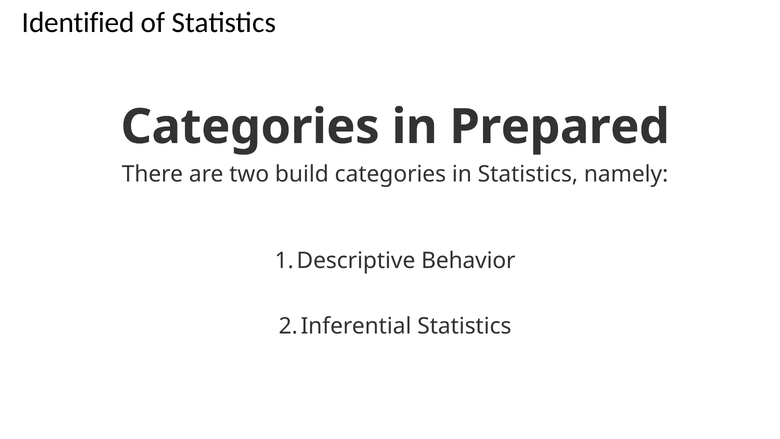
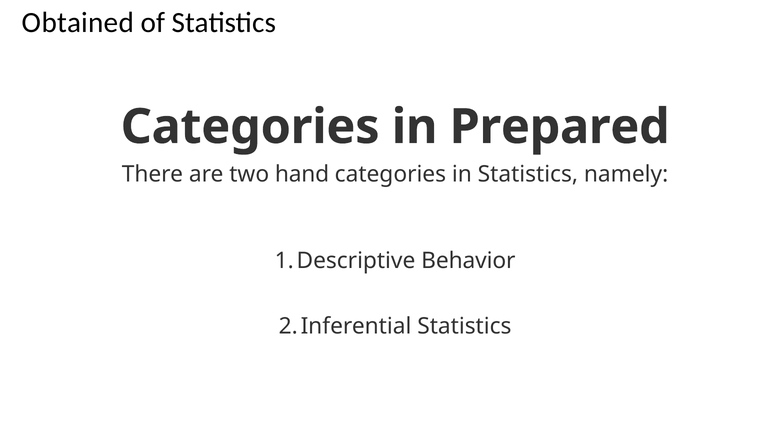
Identified: Identified -> Obtained
build: build -> hand
